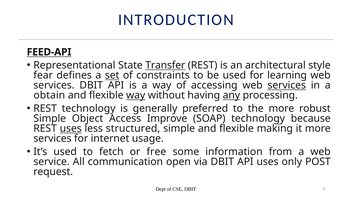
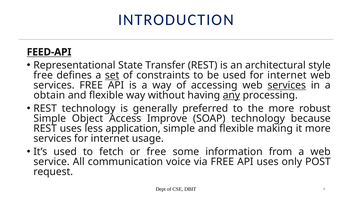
Transfer underline: present -> none
fear at (43, 75): fear -> free
used for learning: learning -> internet
services DBIT: DBIT -> FREE
way at (136, 95) underline: present -> none
uses at (71, 129) underline: present -> none
structured: structured -> application
open: open -> voice
via DBIT: DBIT -> FREE
